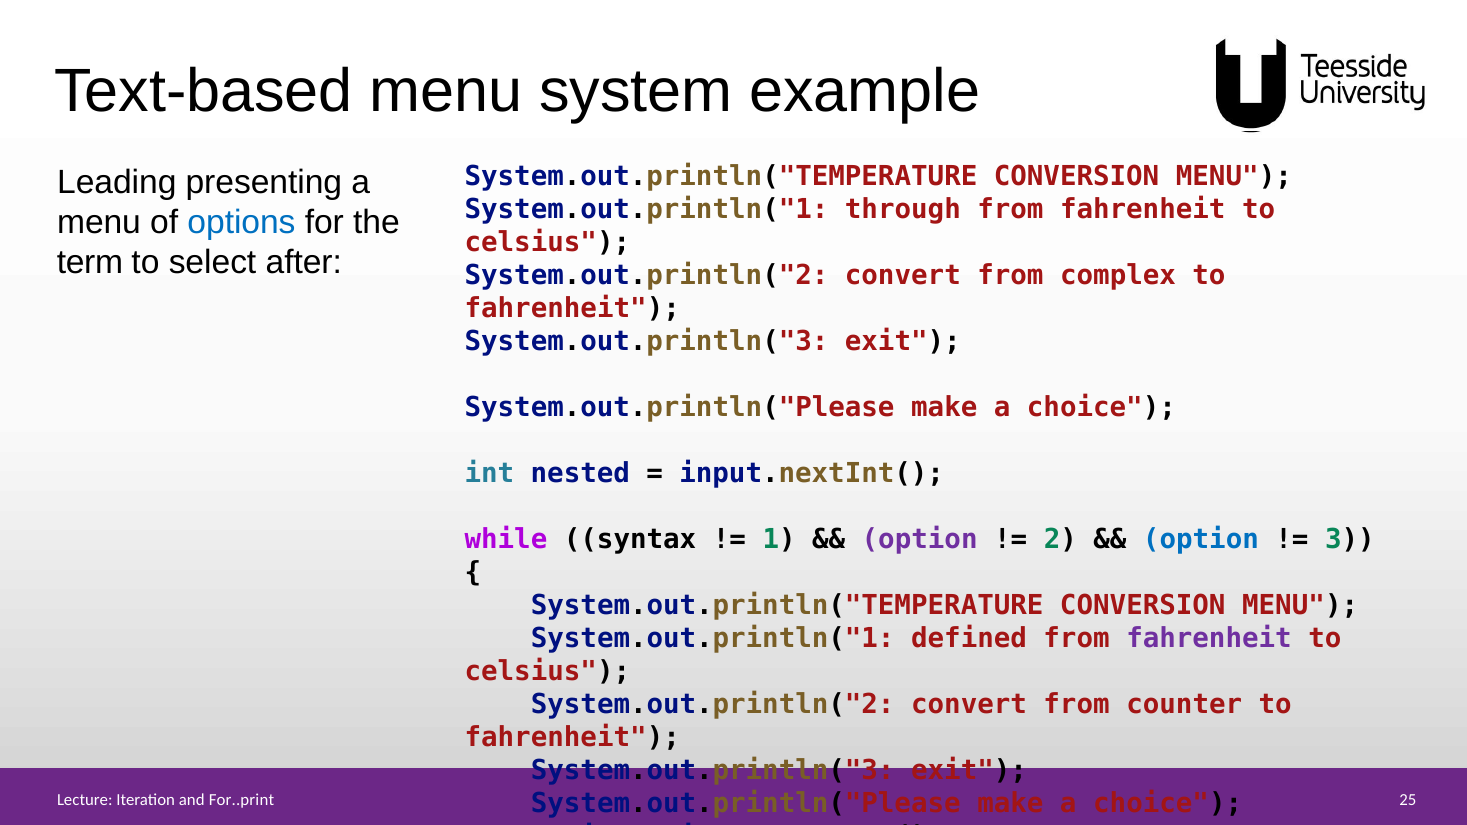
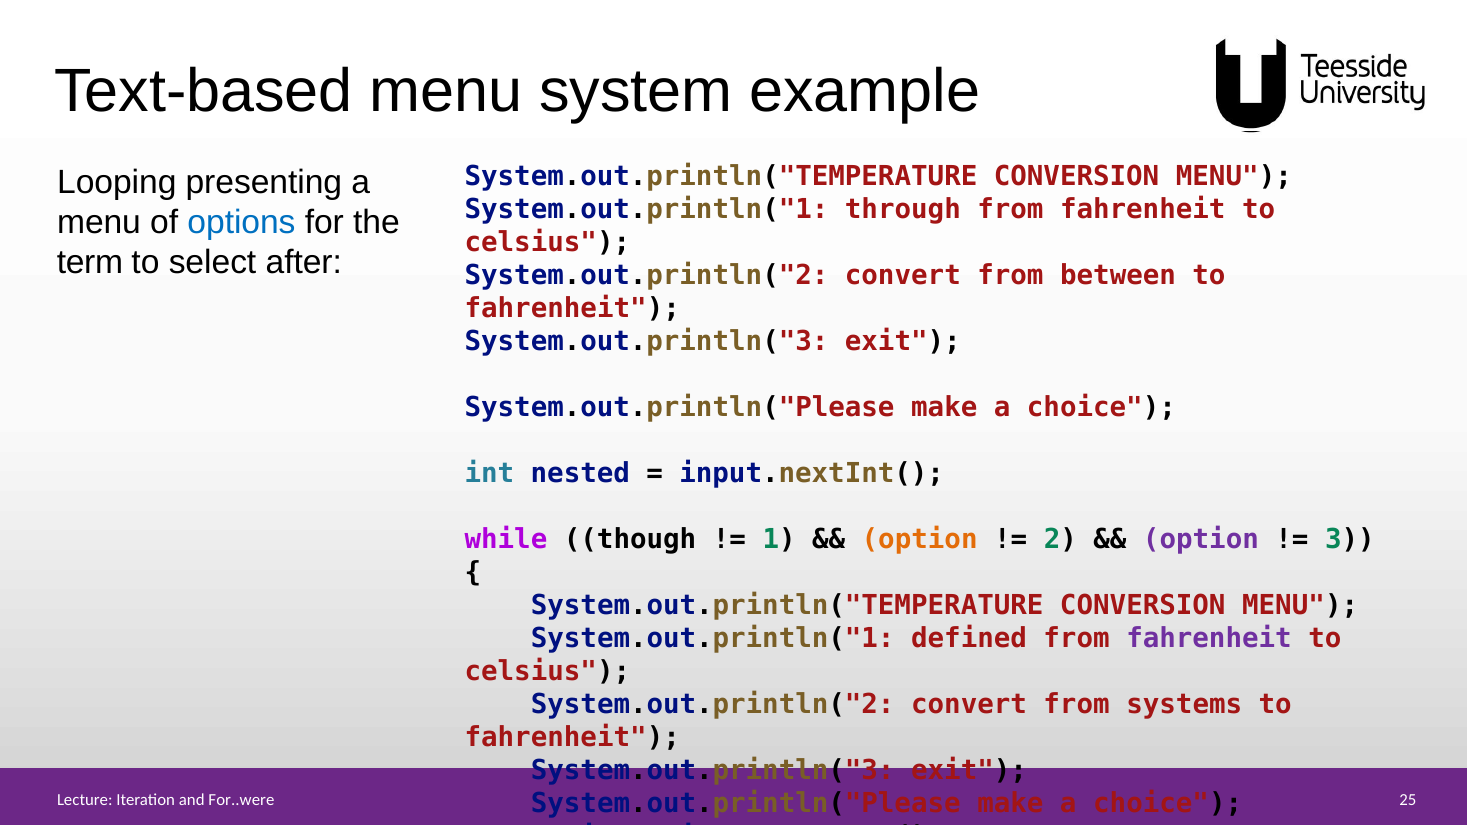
Leading: Leading -> Looping
complex: complex -> between
syntax: syntax -> though
option at (920, 540) colour: purple -> orange
option at (1201, 540) colour: blue -> purple
counter: counter -> systems
For..print: For..print -> For..were
